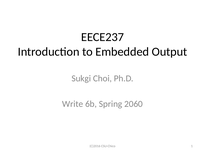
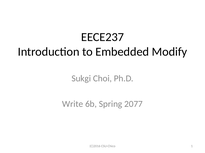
Output: Output -> Modify
2060: 2060 -> 2077
